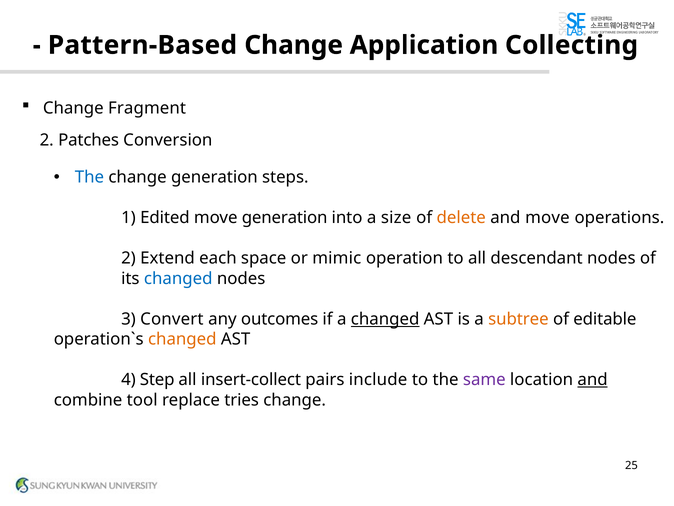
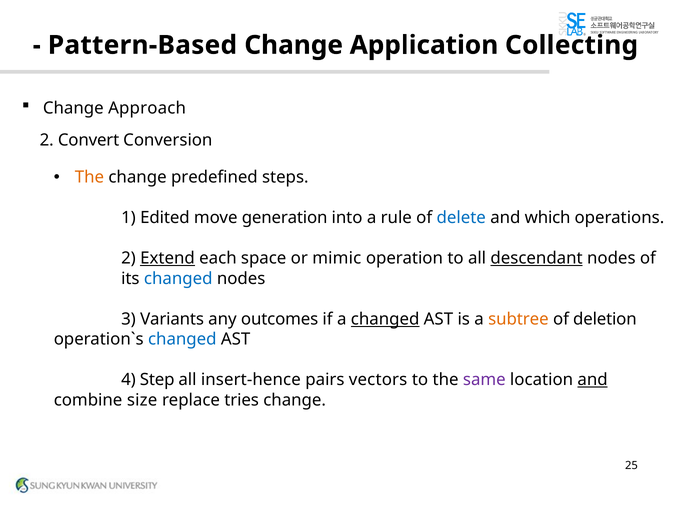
Fragment: Fragment -> Approach
Patches: Patches -> Convert
The at (89, 177) colour: blue -> orange
change generation: generation -> predefined
size: size -> rule
delete colour: orange -> blue
and move: move -> which
Extend underline: none -> present
descendant underline: none -> present
Convert: Convert -> Variants
editable: editable -> deletion
changed at (182, 339) colour: orange -> blue
insert-collect: insert-collect -> insert-hence
include: include -> vectors
tool: tool -> size
